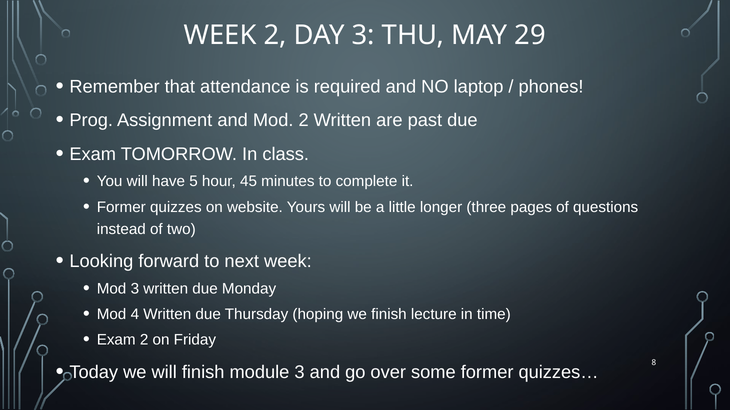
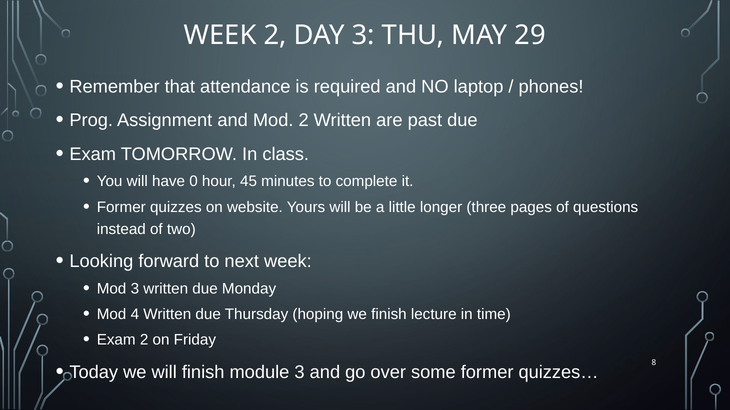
5: 5 -> 0
